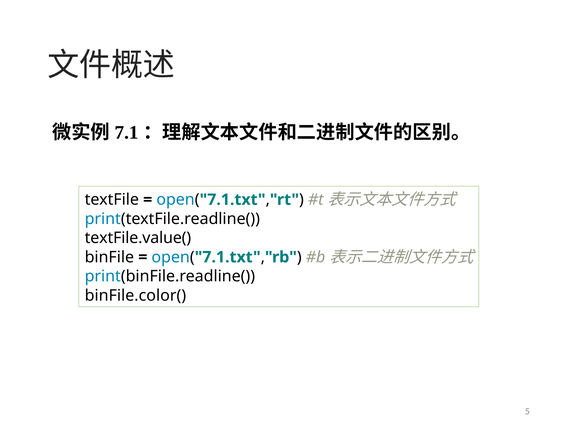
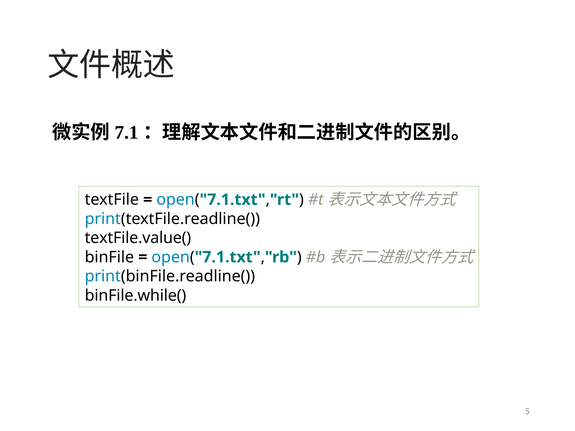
binFile.color(: binFile.color( -> binFile.while(
